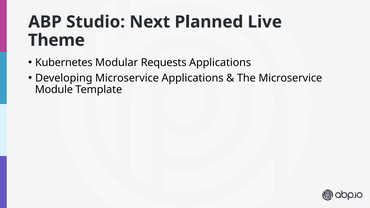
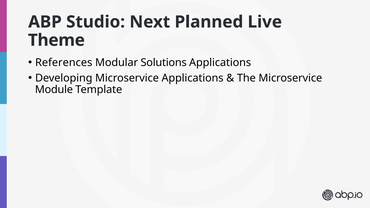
Kubernetes: Kubernetes -> References
Requests: Requests -> Solutions
